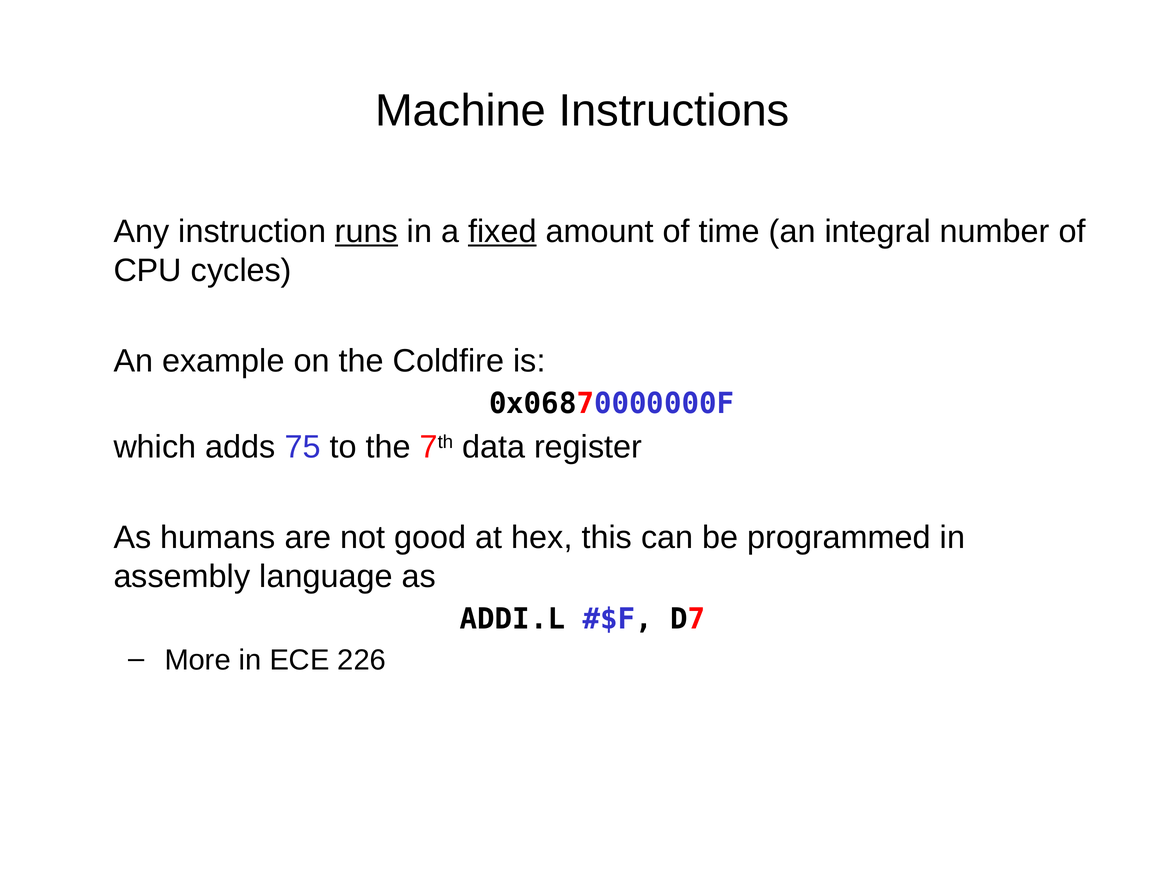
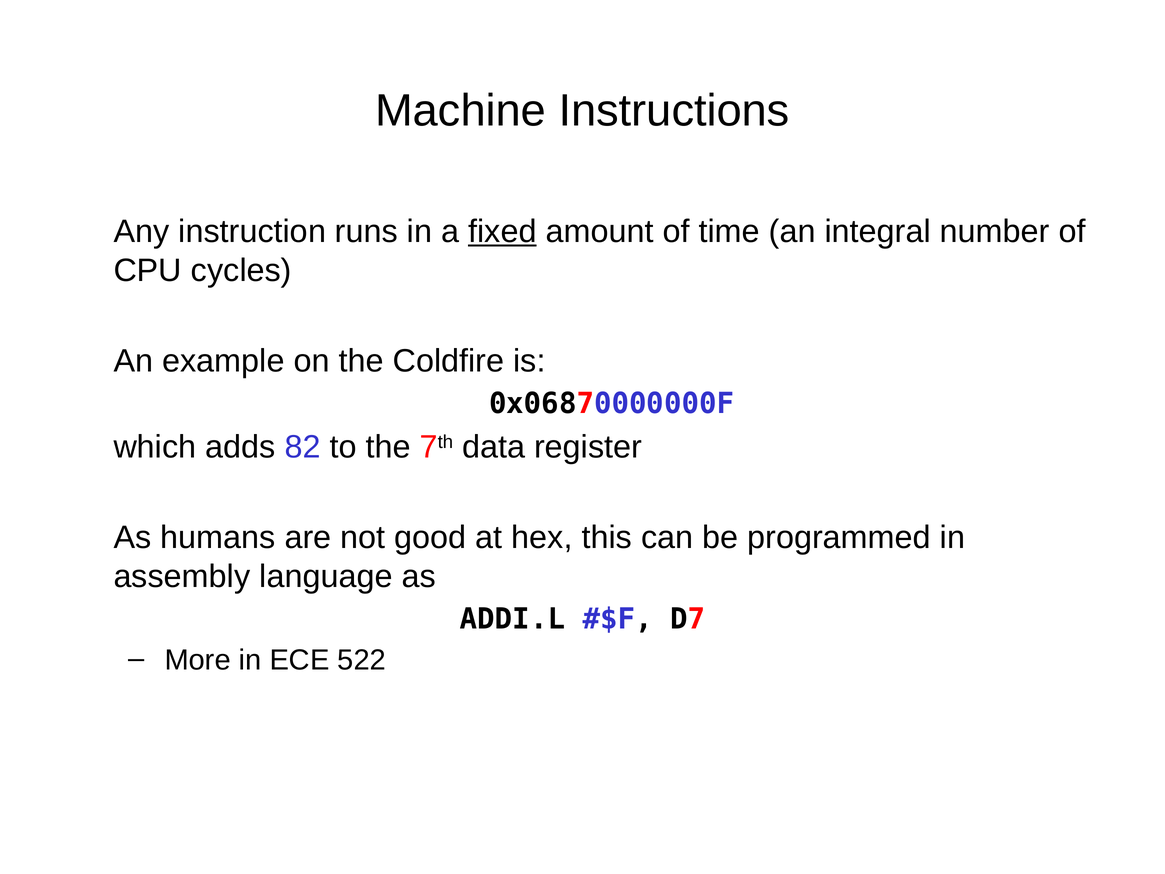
runs underline: present -> none
75: 75 -> 82
226: 226 -> 522
